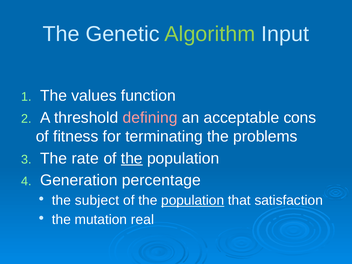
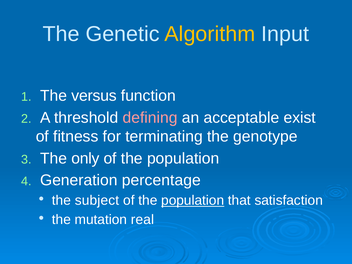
Algorithm colour: light green -> yellow
values: values -> versus
cons: cons -> exist
problems: problems -> genotype
rate: rate -> only
the at (132, 158) underline: present -> none
